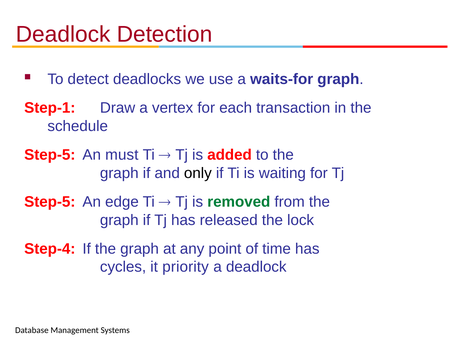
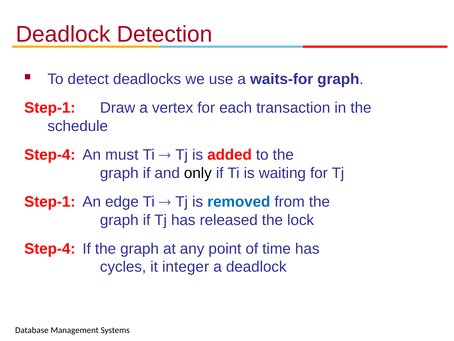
Step-5 at (50, 155): Step-5 -> Step-4
Step-5 at (50, 202): Step-5 -> Step-1
removed colour: green -> blue
priority: priority -> integer
